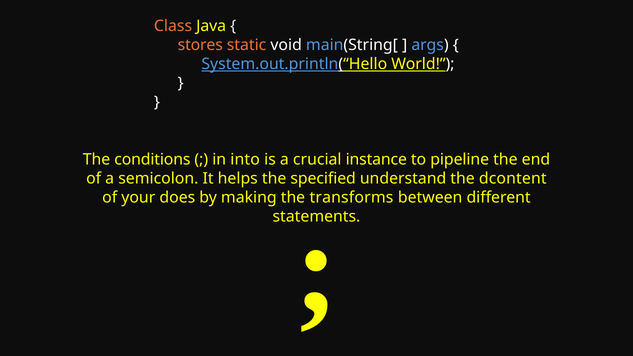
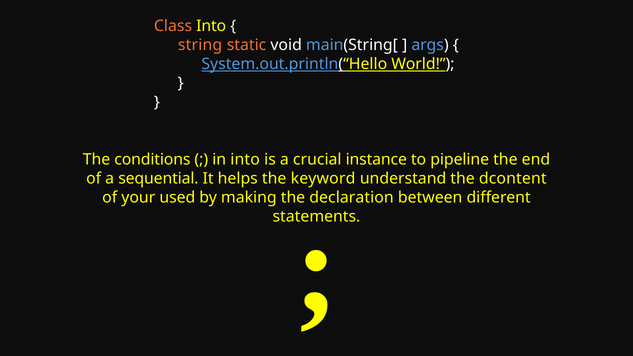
Class Java: Java -> Into
stores: stores -> string
semicolon: semicolon -> sequential
specified: specified -> keyword
does: does -> used
transforms: transforms -> declaration
